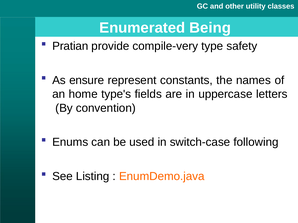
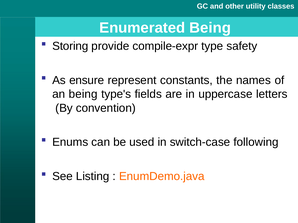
Pratian: Pratian -> Storing
compile-very: compile-very -> compile-expr
an home: home -> being
